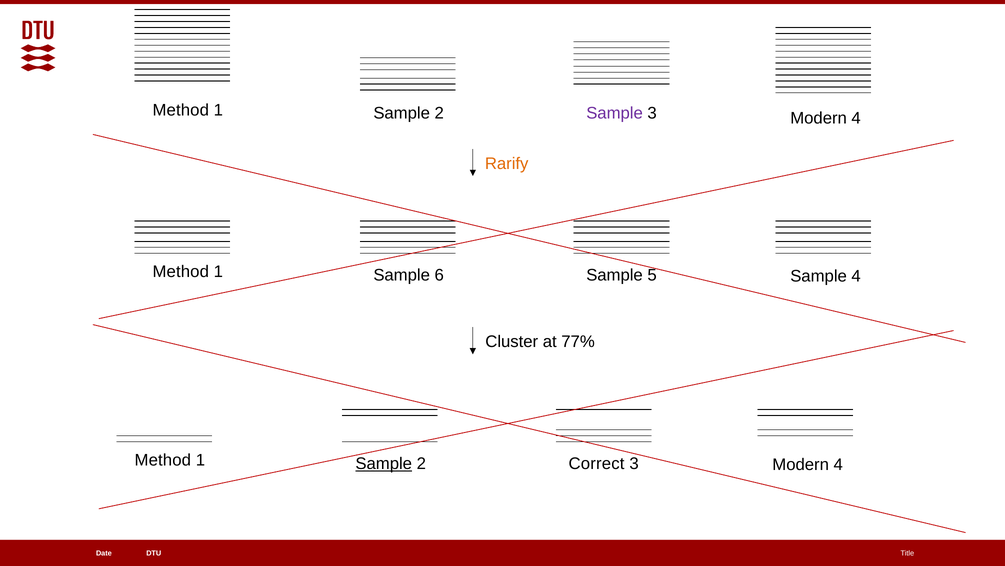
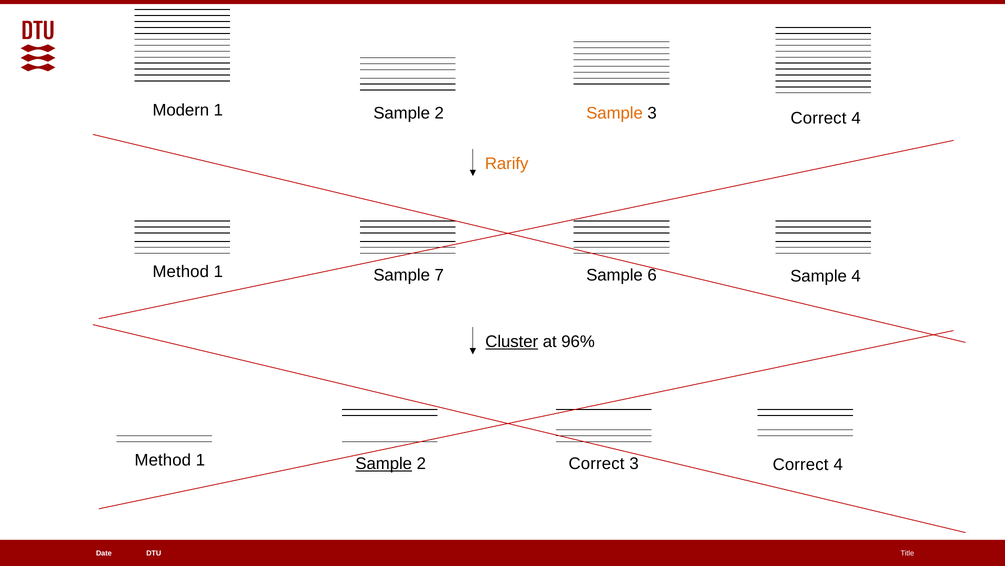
Method at (181, 110): Method -> Modern
Sample at (615, 113) colour: purple -> orange
Modern at (819, 118): Modern -> Correct
6: 6 -> 7
5: 5 -> 6
Cluster underline: none -> present
77%: 77% -> 96%
Modern at (801, 464): Modern -> Correct
